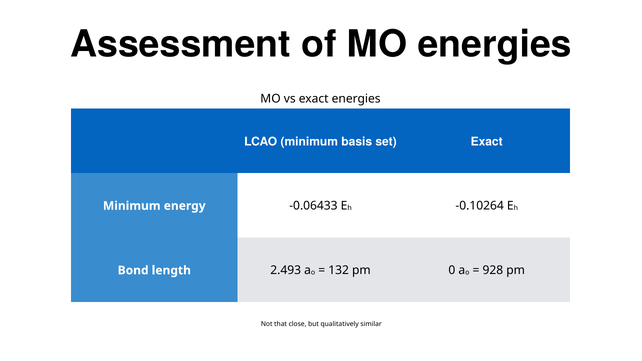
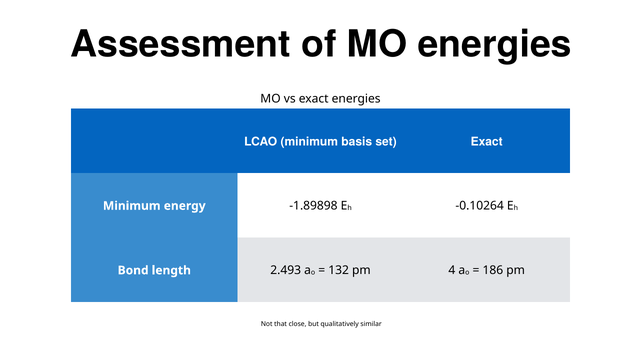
-0.06433: -0.06433 -> -1.89898
0: 0 -> 4
928: 928 -> 186
